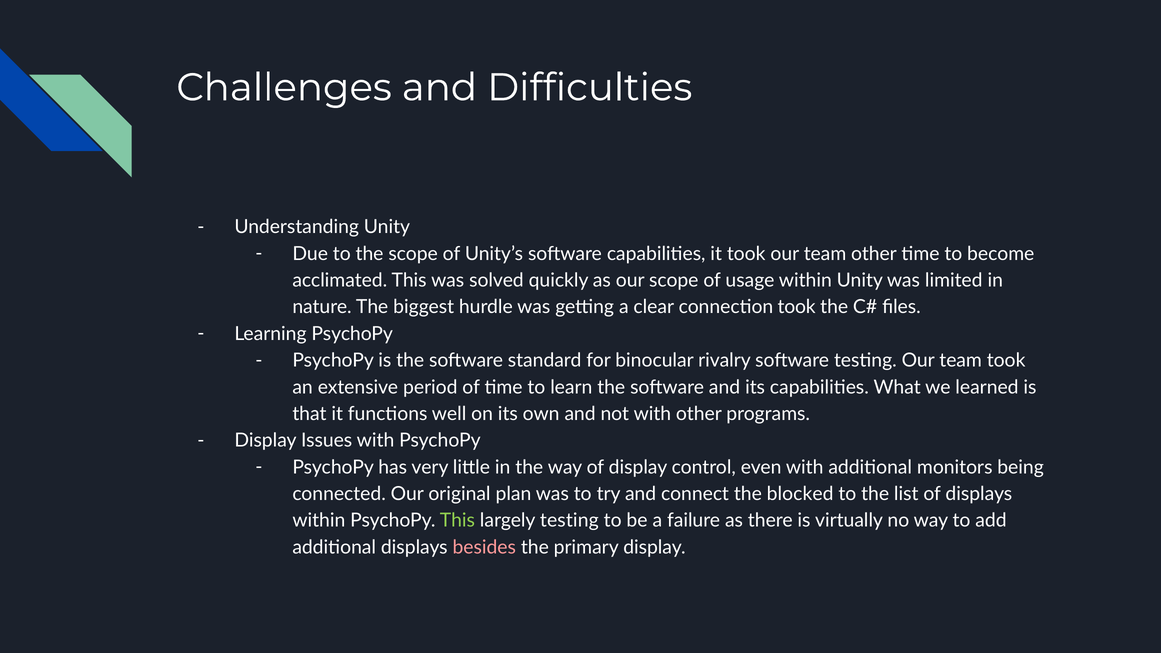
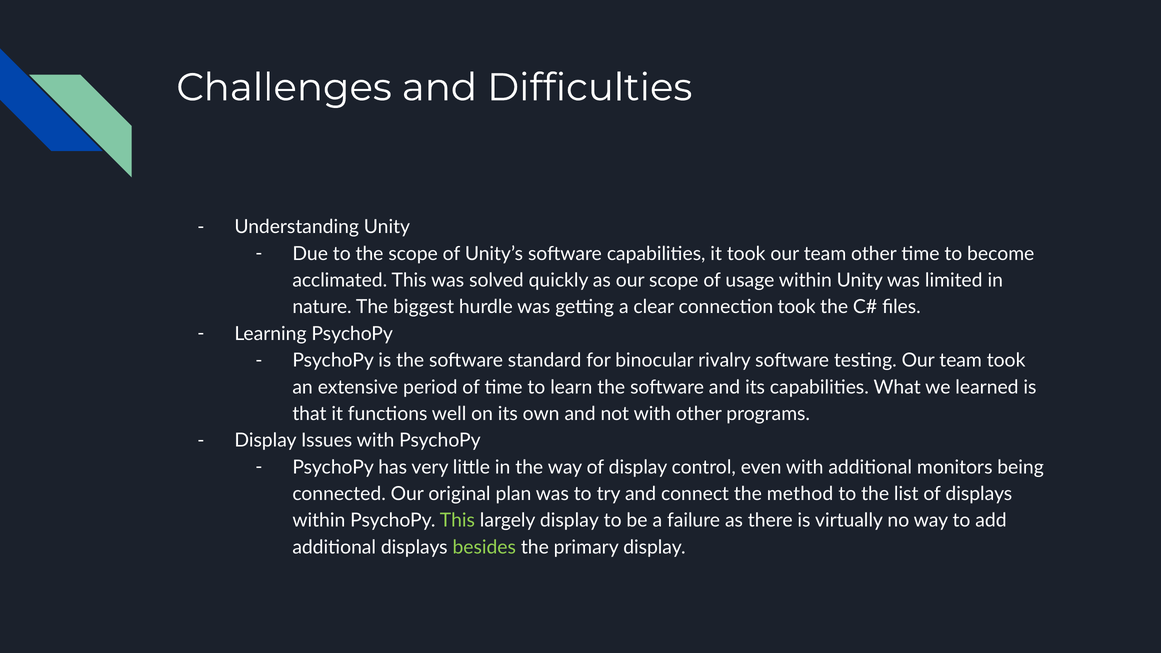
blocked: blocked -> method
largely testing: testing -> display
besides colour: pink -> light green
